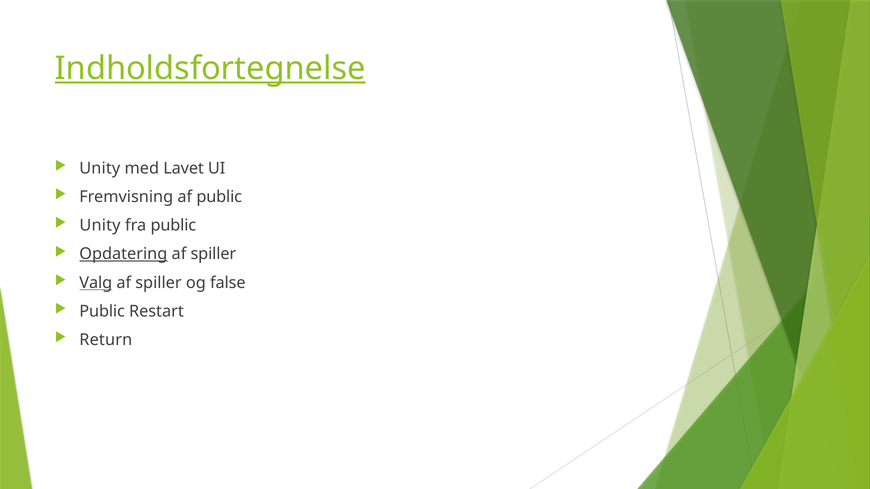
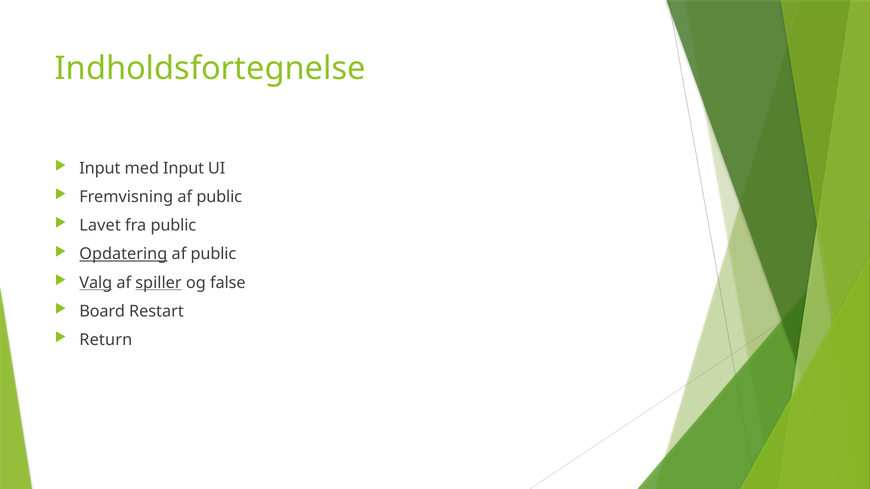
Indholdsfortegnelse underline: present -> none
Unity at (100, 168): Unity -> Input
med Lavet: Lavet -> Input
Unity at (100, 226): Unity -> Lavet
spiller at (213, 254): spiller -> public
spiller at (158, 283) underline: none -> present
Public at (102, 312): Public -> Board
